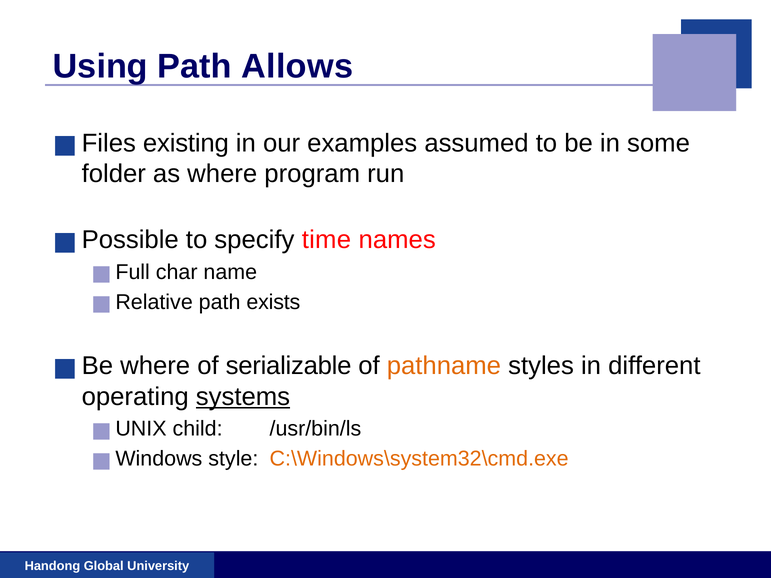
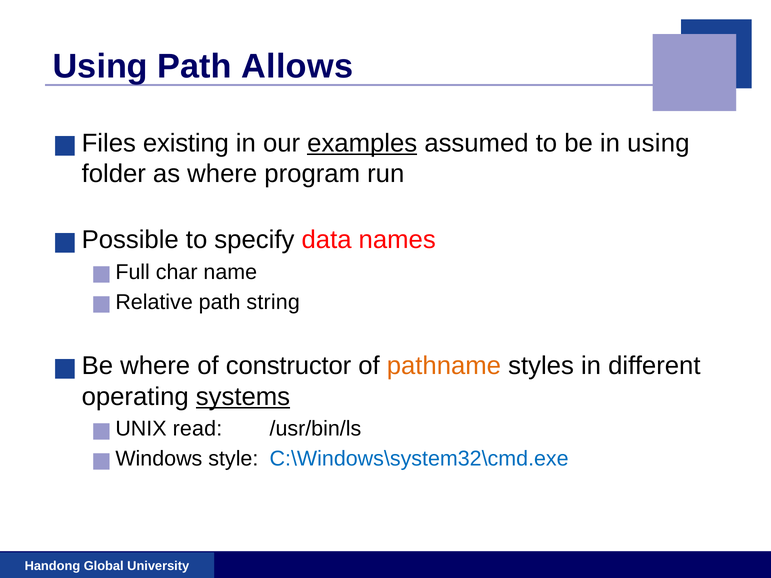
examples underline: none -> present
in some: some -> using
time: time -> data
exists: exists -> string
serializable: serializable -> constructor
child: child -> read
C:\Windows\system32\cmd.exe colour: orange -> blue
